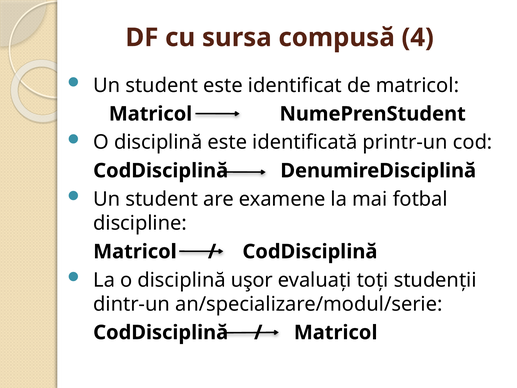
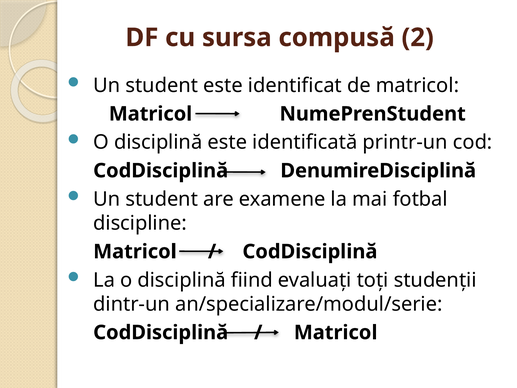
4: 4 -> 2
uşor: uşor -> fiind
